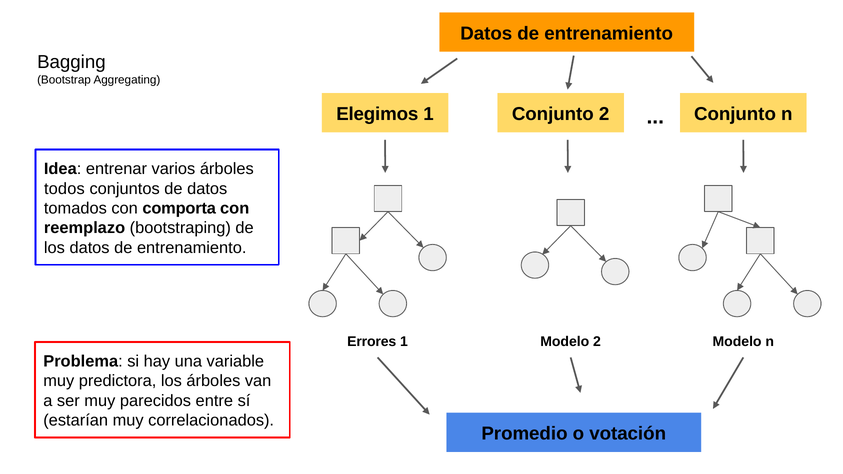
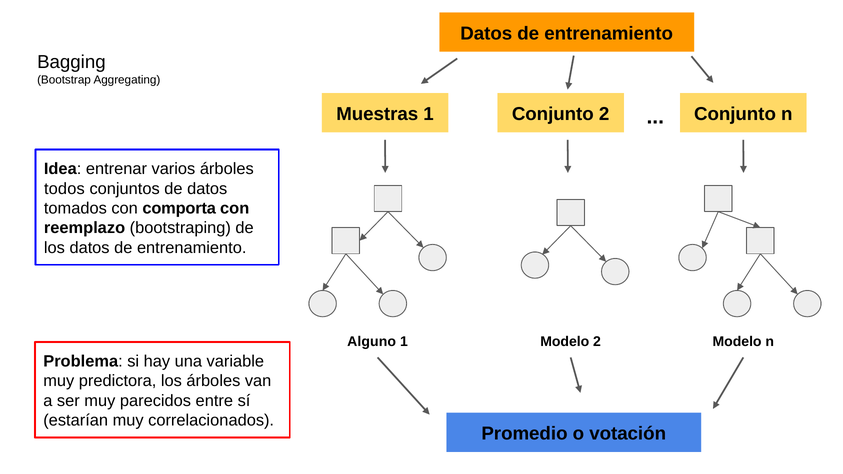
Elegimos: Elegimos -> Muestras
Errores: Errores -> Alguno
